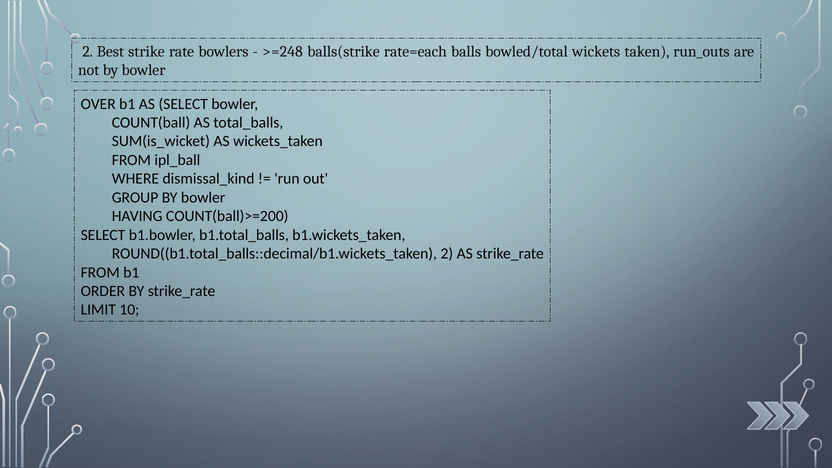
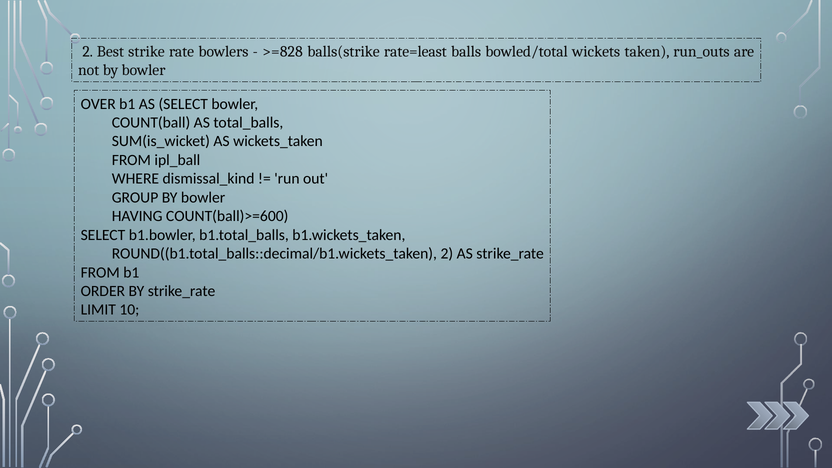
>=248: >=248 -> >=828
rate=each: rate=each -> rate=least
COUNT(ball)>=200: COUNT(ball)>=200 -> COUNT(ball)>=600
